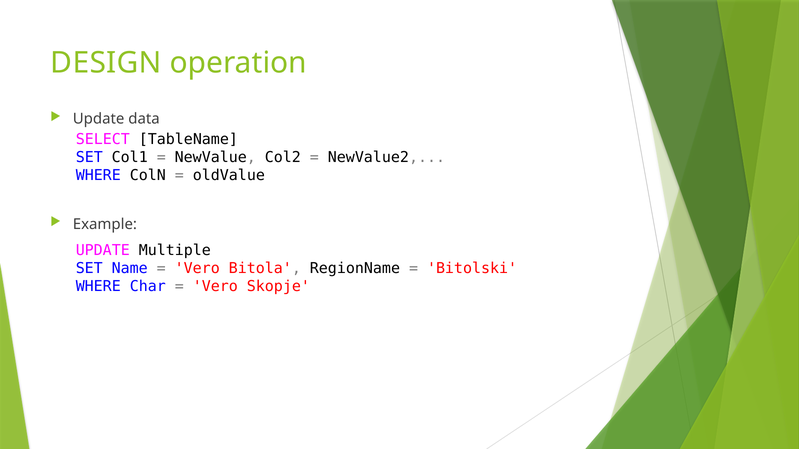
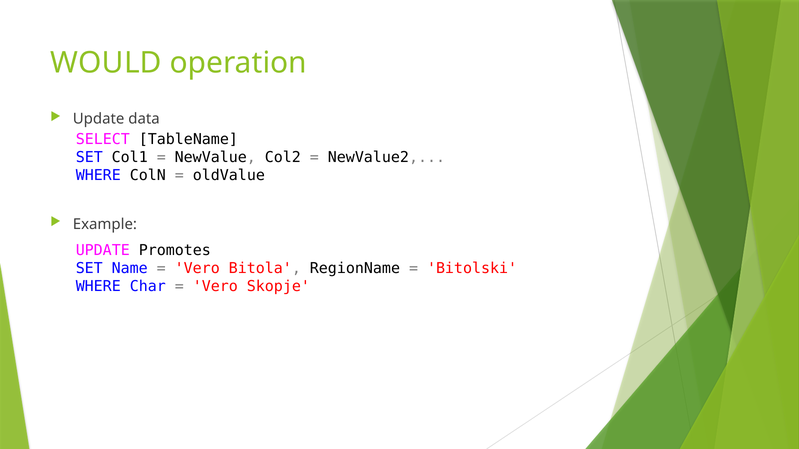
DESIGN: DESIGN -> WOULD
Multiple: Multiple -> Promotes
